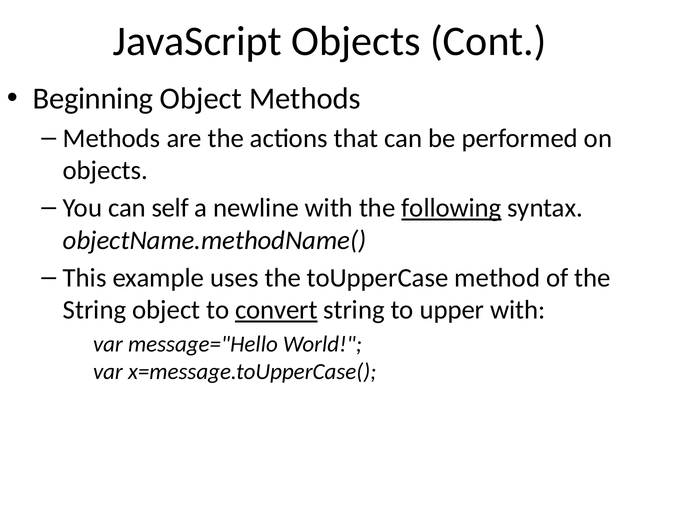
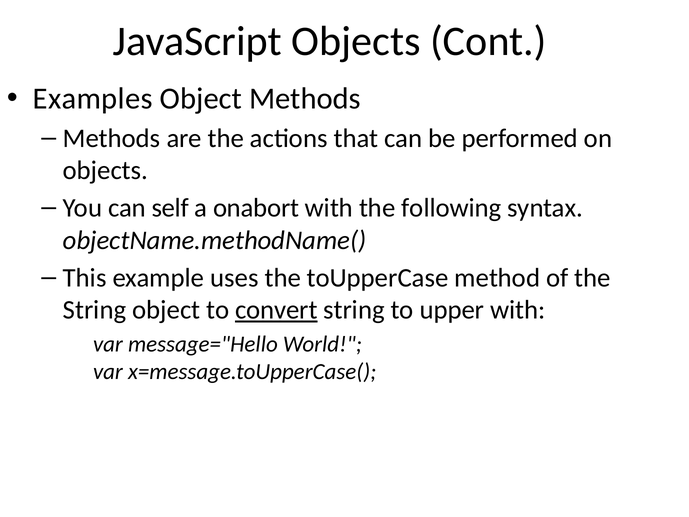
Beginning: Beginning -> Examples
newline: newline -> onabort
following underline: present -> none
